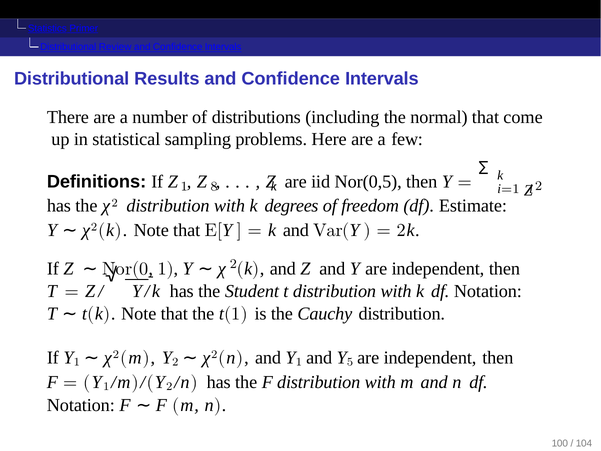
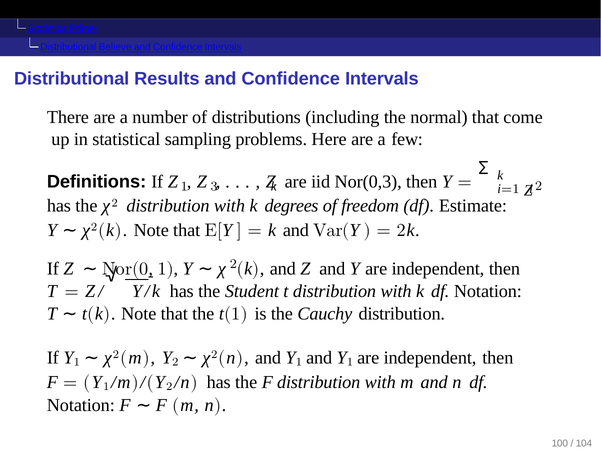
Review: Review -> Believe
Nor(0,5: Nor(0,5 -> Nor(0,3
8: 8 -> 3
1 and Y 5: 5 -> 1
